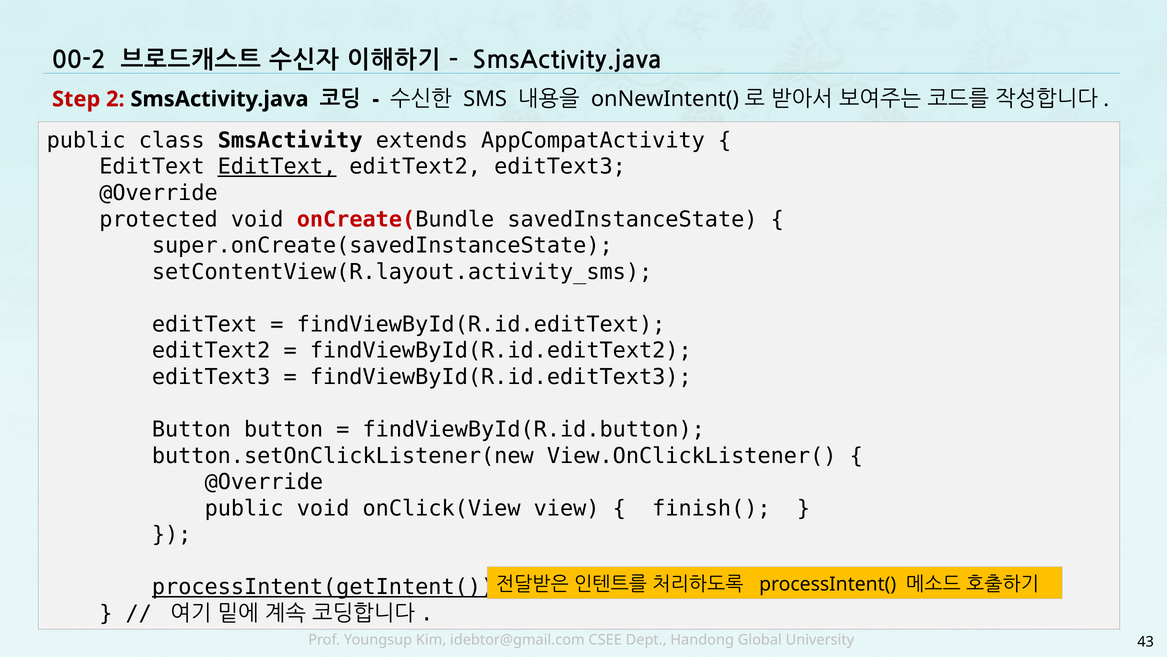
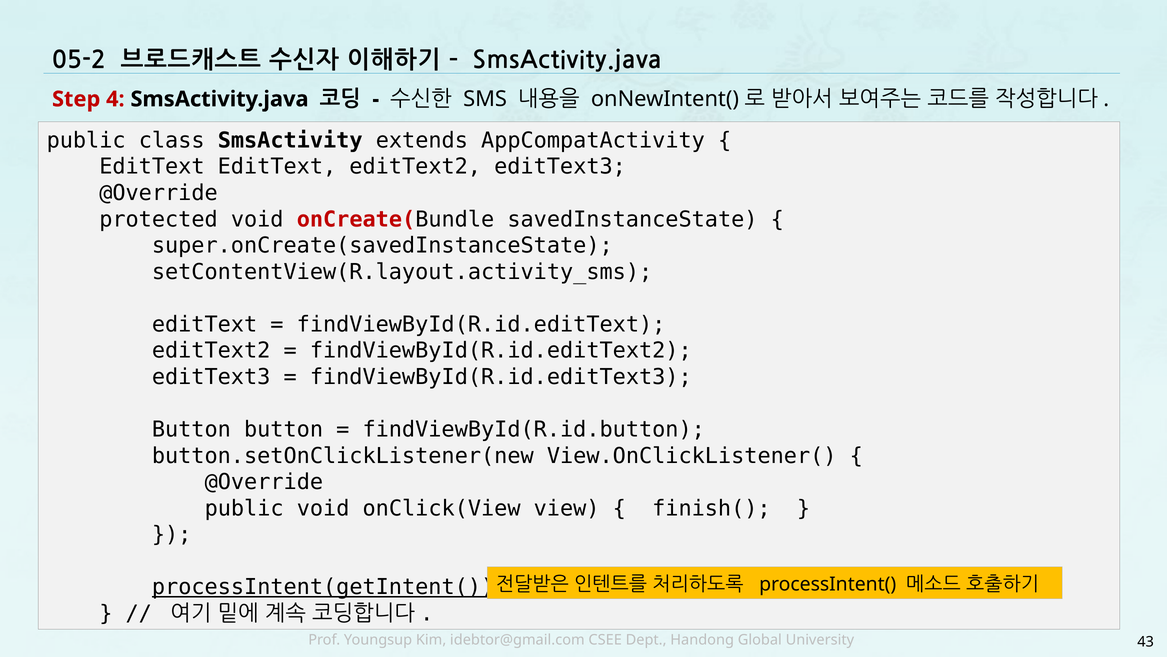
00-2: 00-2 -> 05-2
2: 2 -> 4
EditText at (277, 167) underline: present -> none
